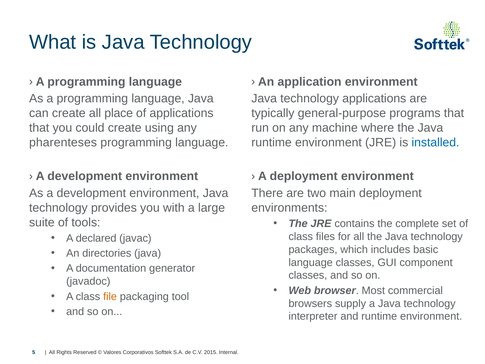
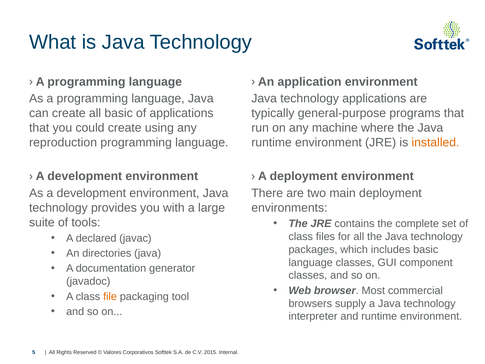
all place: place -> basic
pharenteses: pharenteses -> reproduction
installed colour: blue -> orange
